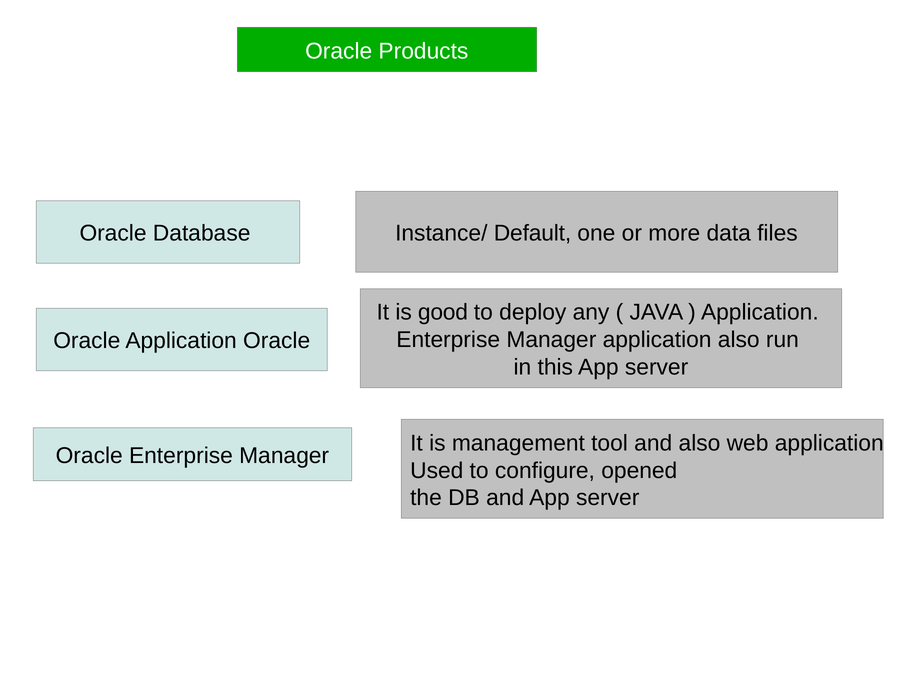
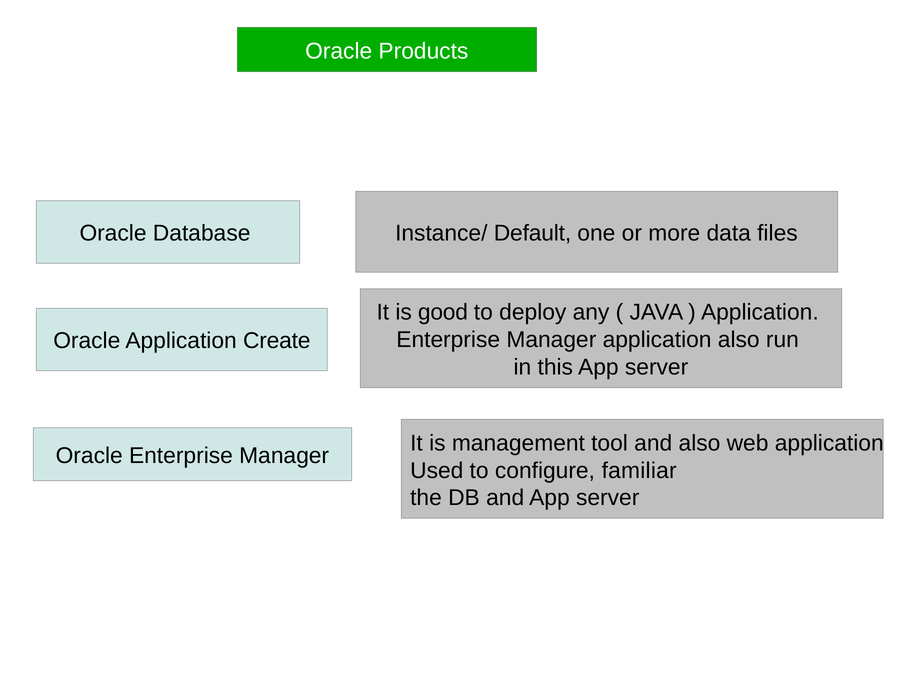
Application Oracle: Oracle -> Create
opened: opened -> familiar
